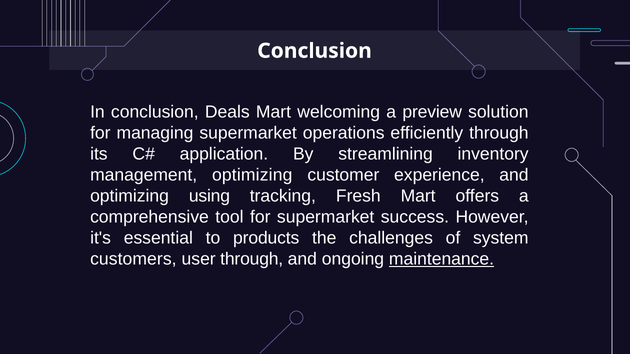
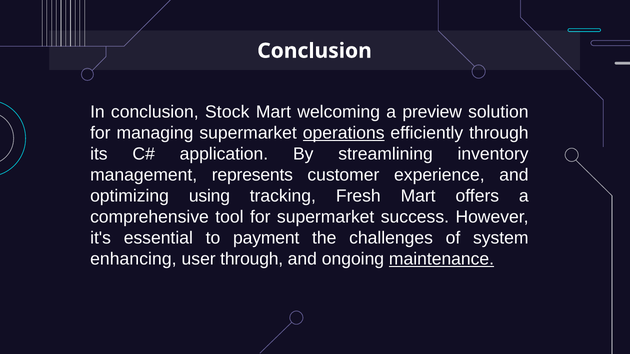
Deals: Deals -> Stock
operations underline: none -> present
management optimizing: optimizing -> represents
products: products -> payment
customers: customers -> enhancing
